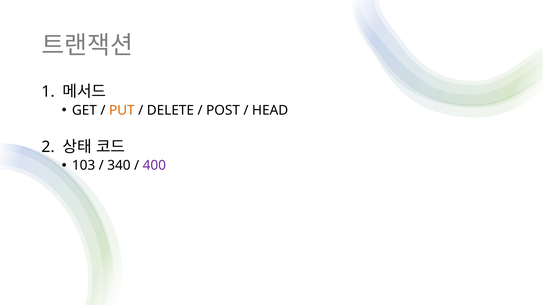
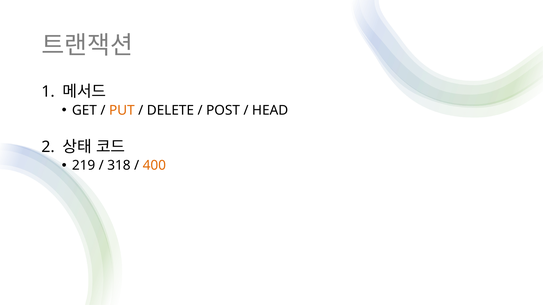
103: 103 -> 219
340: 340 -> 318
400 colour: purple -> orange
